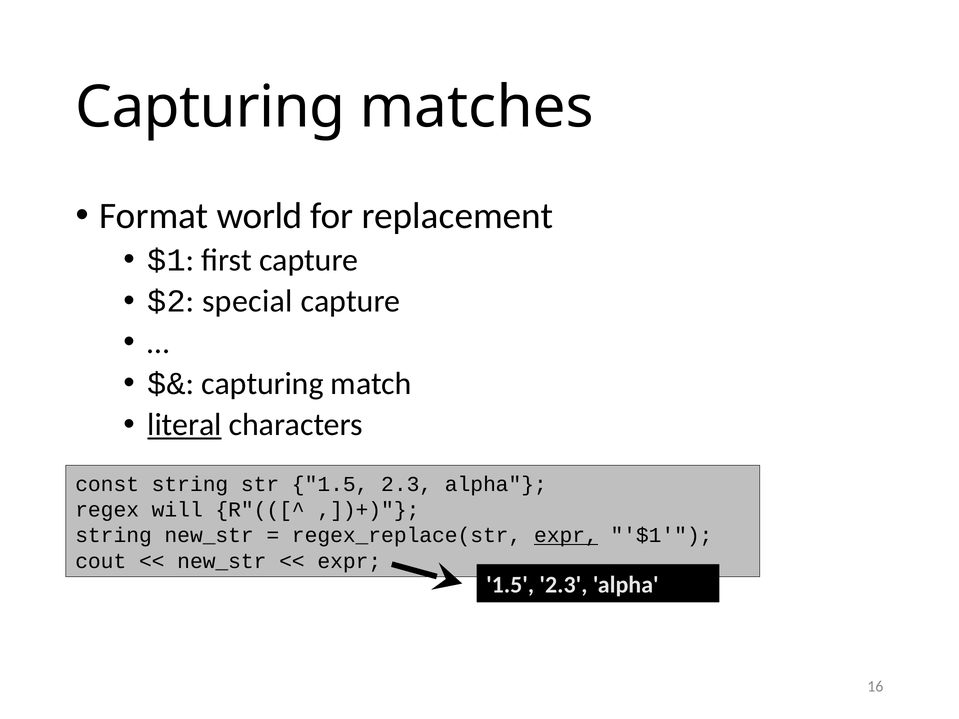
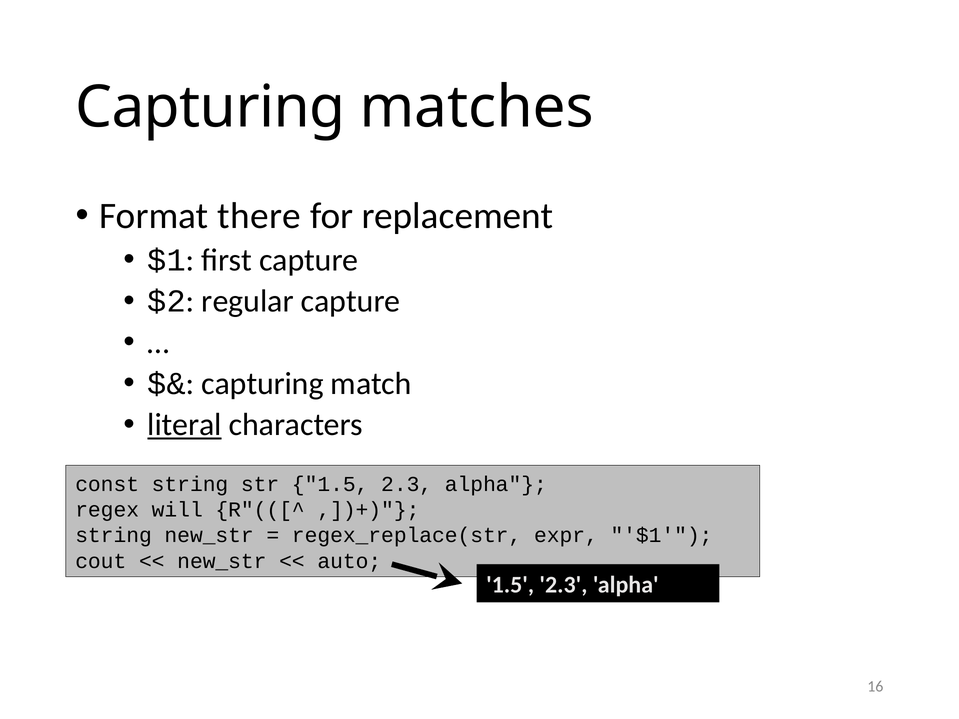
world: world -> there
special: special -> regular
expr at (566, 536) underline: present -> none
expr at (349, 561): expr -> auto
